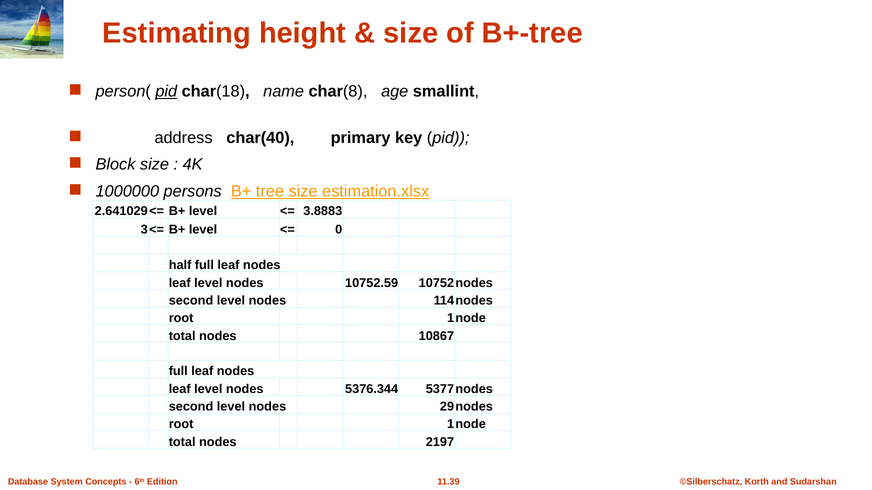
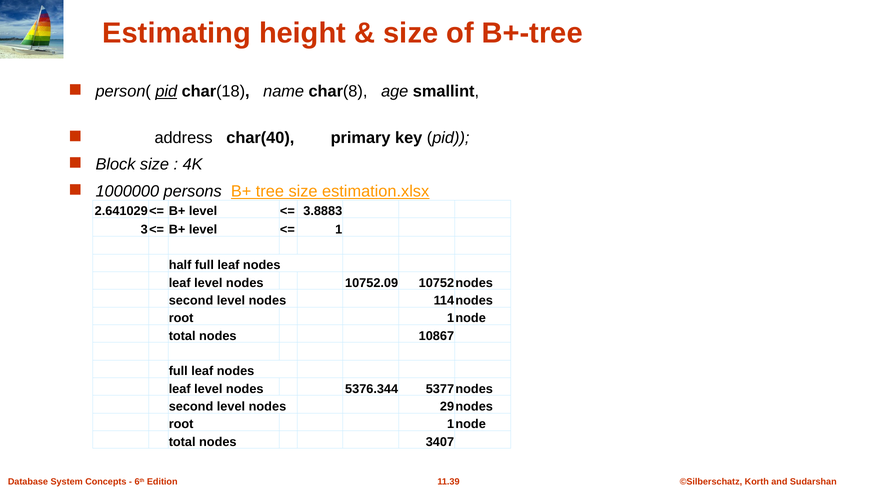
0: 0 -> 1
10752.59: 10752.59 -> 10752.09
2197: 2197 -> 3407
